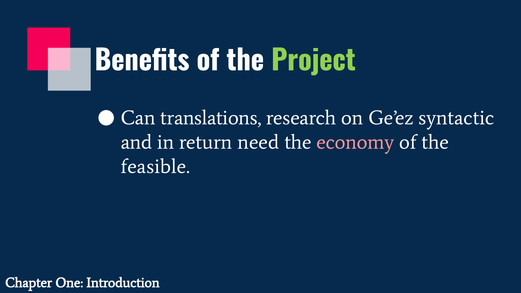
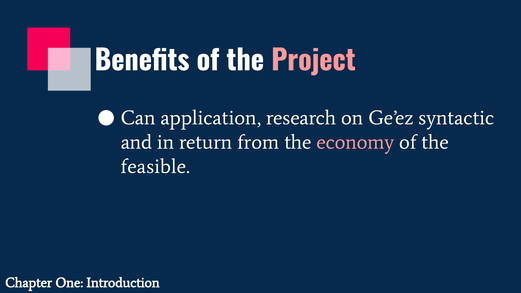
Project colour: light green -> pink
translations: translations -> application
need: need -> from
